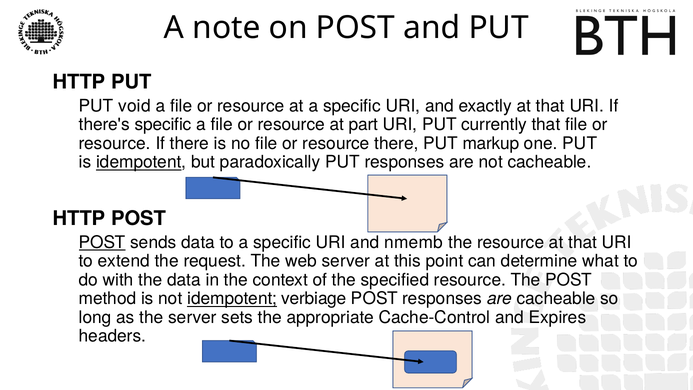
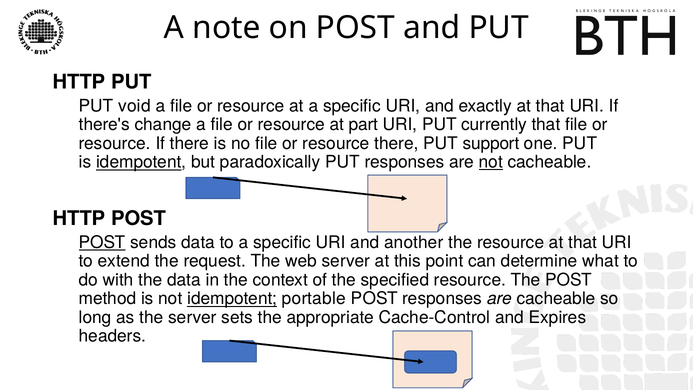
there's specific: specific -> change
markup: markup -> support
not at (491, 162) underline: none -> present
nmemb: nmemb -> another
verbiage: verbiage -> portable
